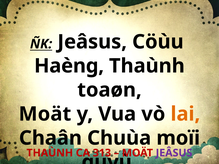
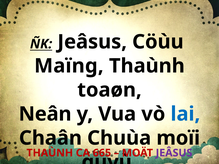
Haèng: Haèng -> Maïng
Moät at (45, 114): Moät -> Neân
lai colour: orange -> blue
313: 313 -> 665
